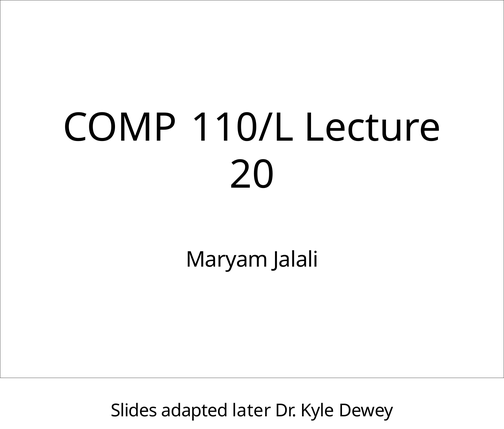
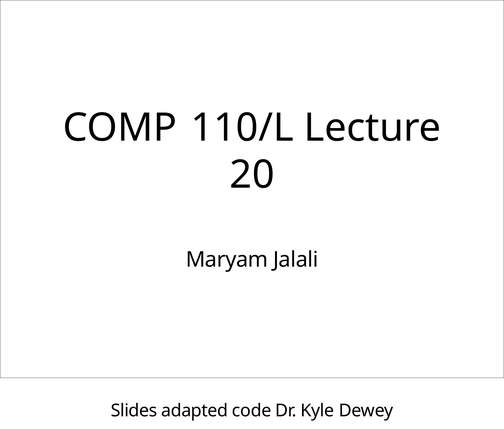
later: later -> code
